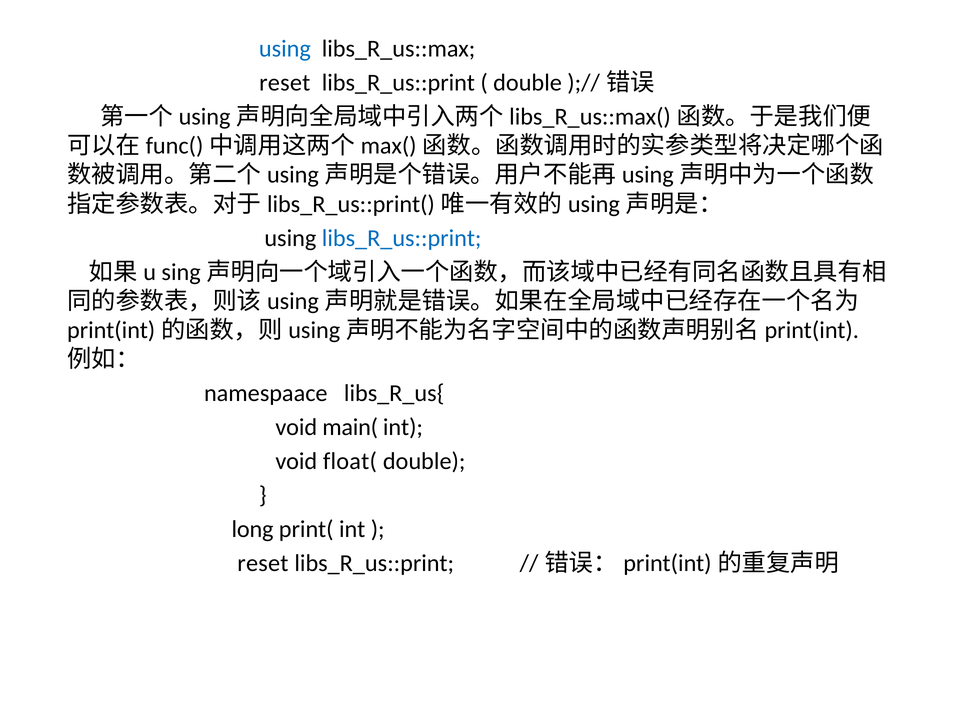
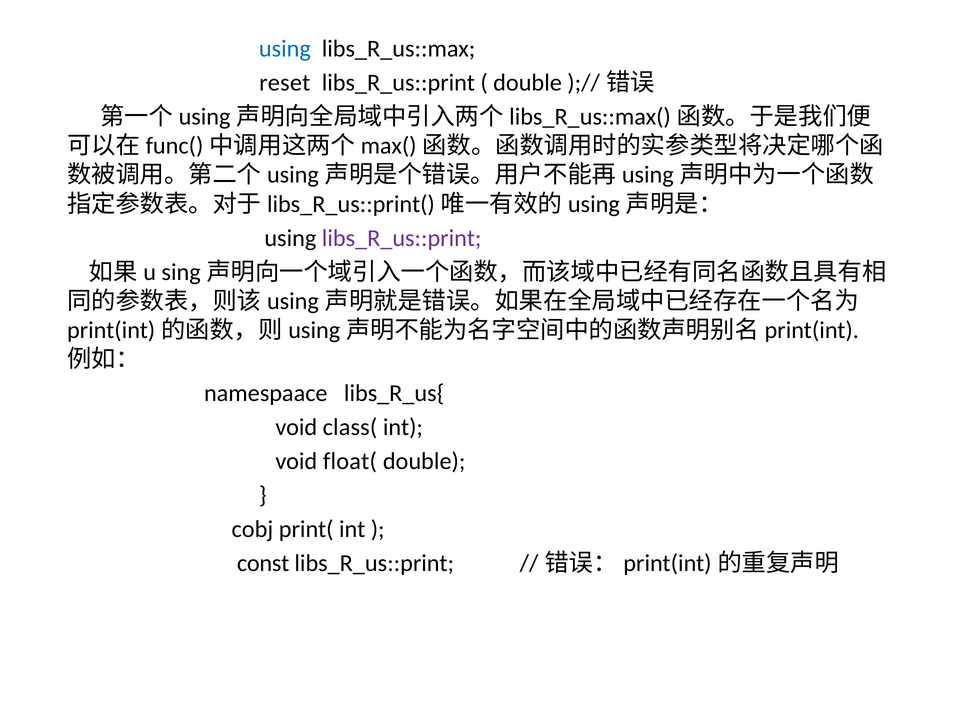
libs_R_us::print at (402, 238) colour: blue -> purple
main(: main( -> class(
long: long -> cobj
reset at (263, 563): reset -> const
